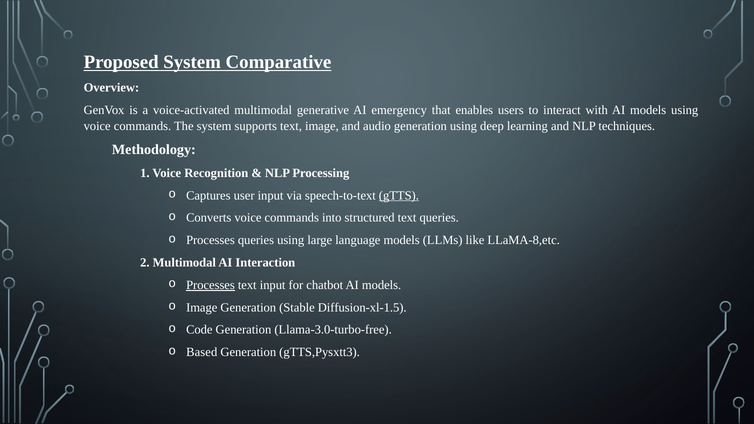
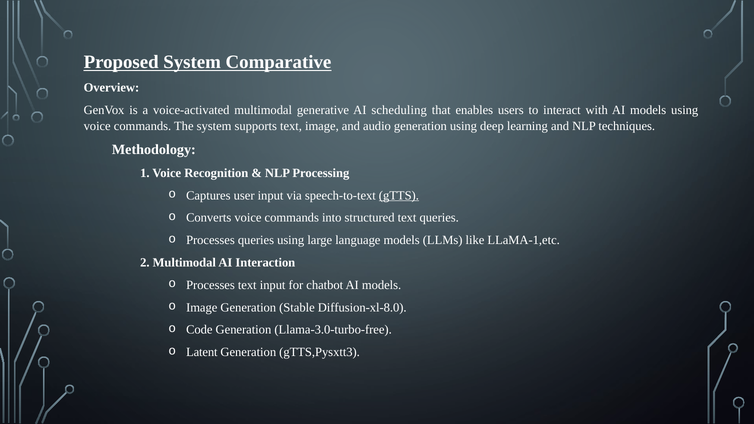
emergency: emergency -> scheduling
LLaMA-8,etc: LLaMA-8,etc -> LLaMA-1,etc
Processes at (210, 285) underline: present -> none
Diffusion-xl-1.5: Diffusion-xl-1.5 -> Diffusion-xl-8.0
Based: Based -> Latent
